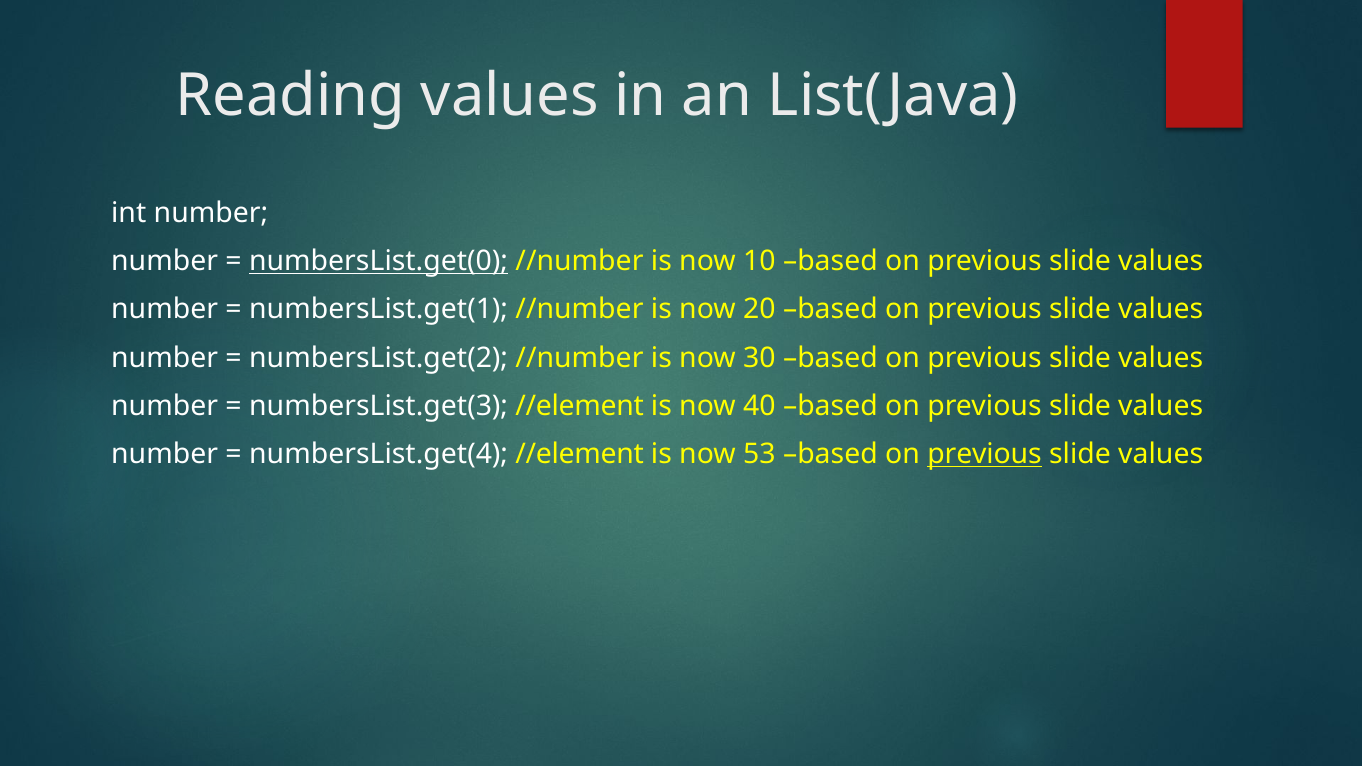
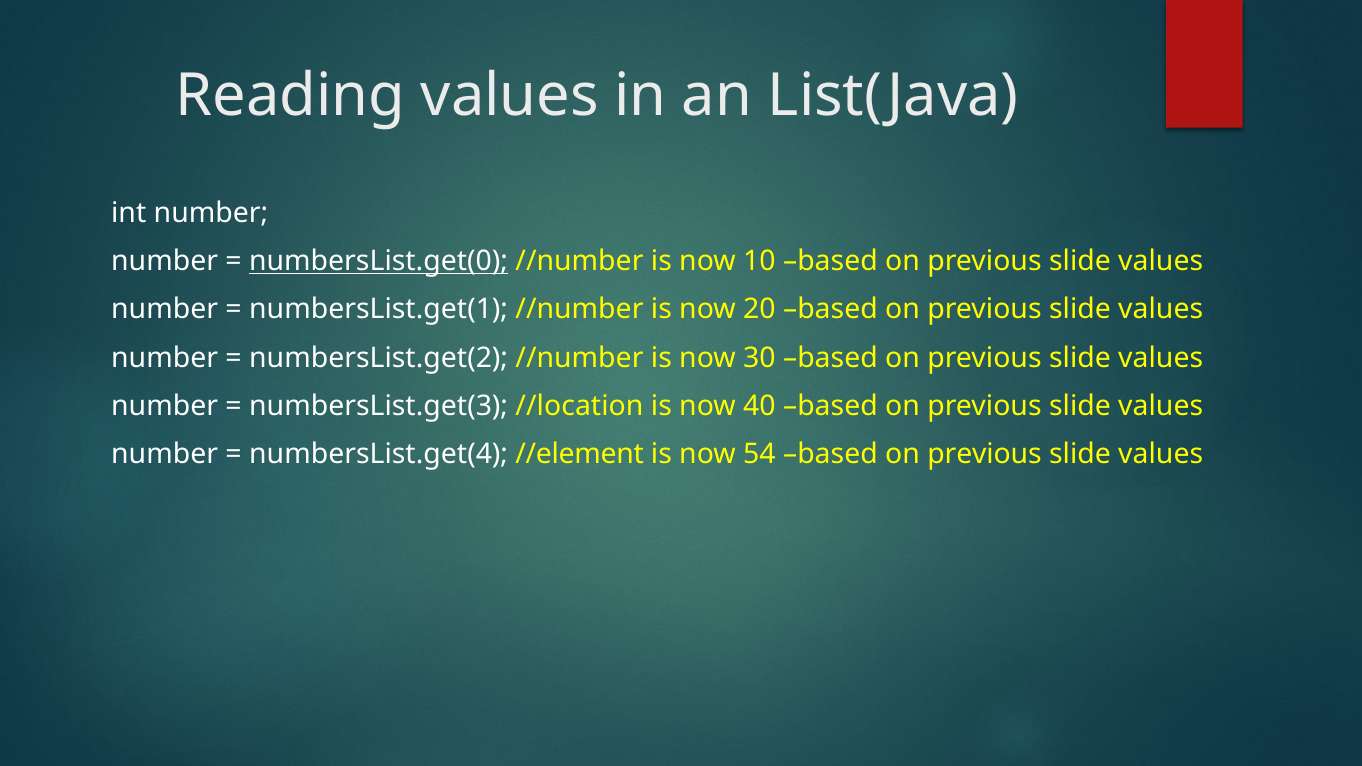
numbersList.get(3 //element: //element -> //location
53: 53 -> 54
previous at (985, 454) underline: present -> none
